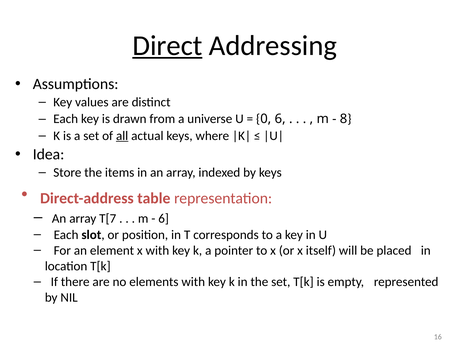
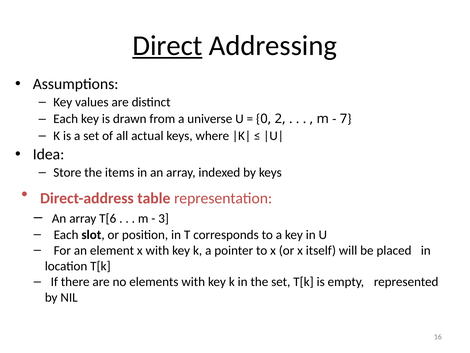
0 6: 6 -> 2
8: 8 -> 7
all underline: present -> none
T[7: T[7 -> T[6
6 at (164, 218): 6 -> 3
